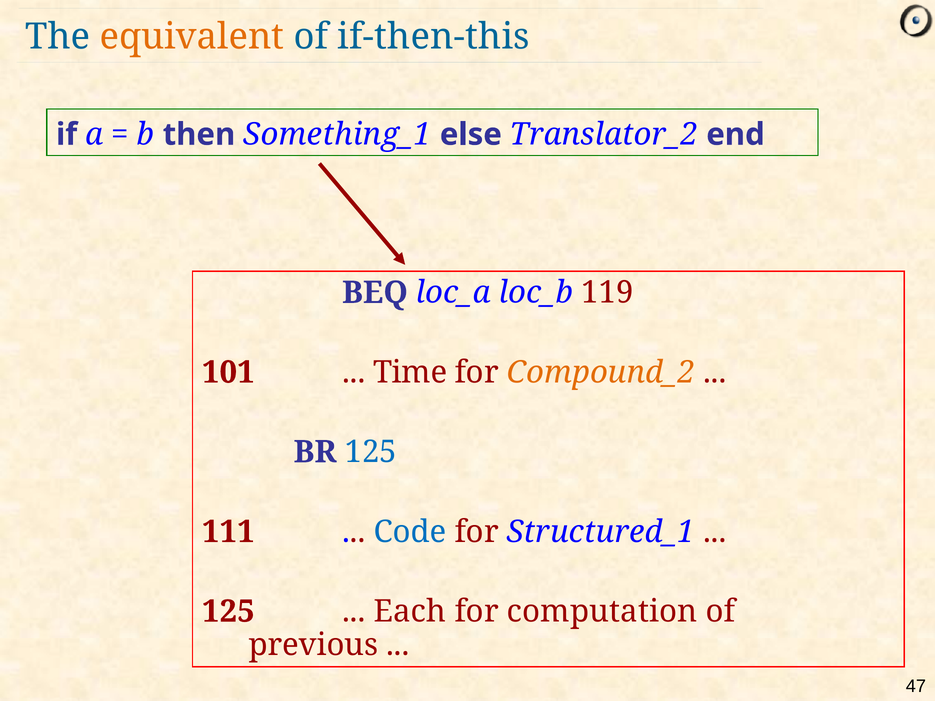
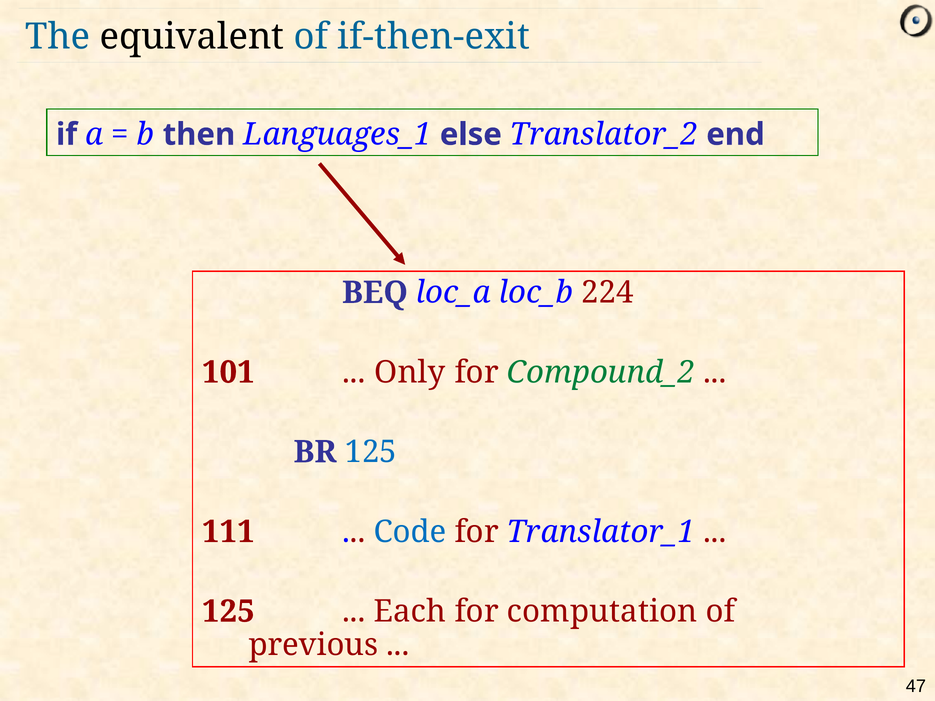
equivalent colour: orange -> black
if-then-this: if-then-this -> if-then-exit
Something_1: Something_1 -> Languages_1
119: 119 -> 224
Time: Time -> Only
Compound_2 colour: orange -> green
Structured_1: Structured_1 -> Translator_1
